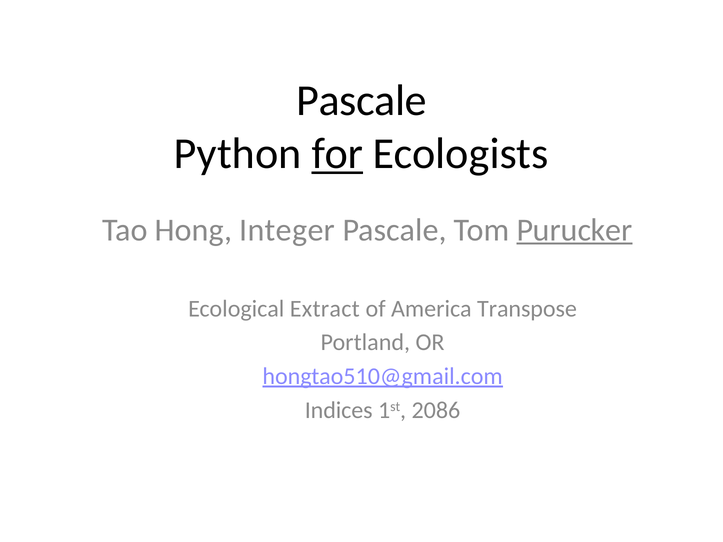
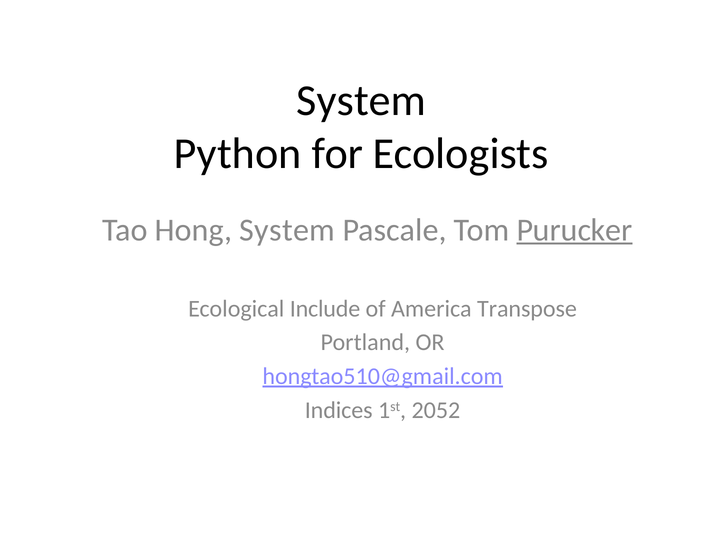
Pascale at (362, 101): Pascale -> System
for underline: present -> none
Hong Integer: Integer -> System
Extract: Extract -> Include
2086: 2086 -> 2052
